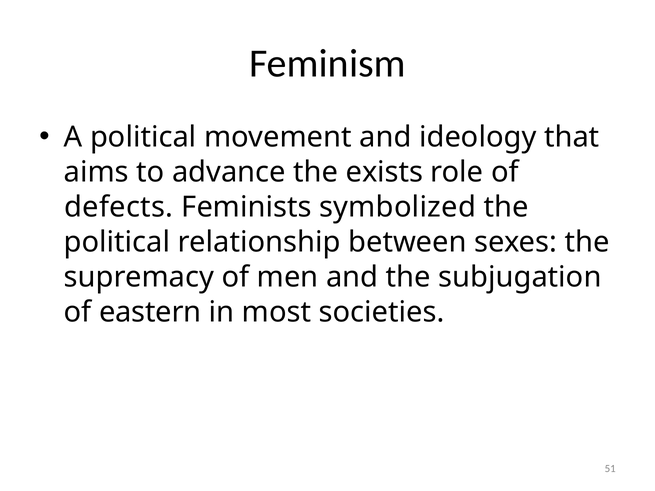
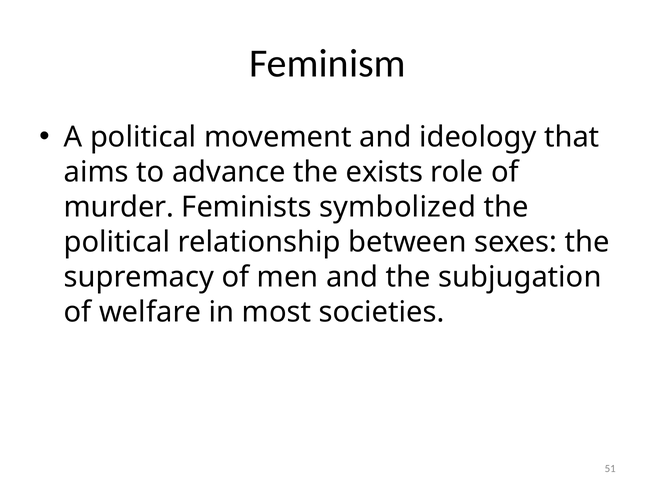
defects: defects -> murder
eastern: eastern -> welfare
